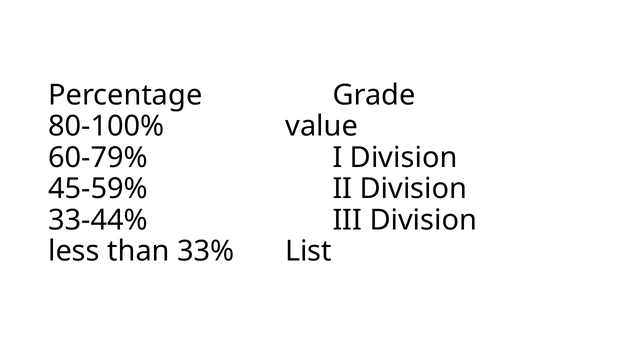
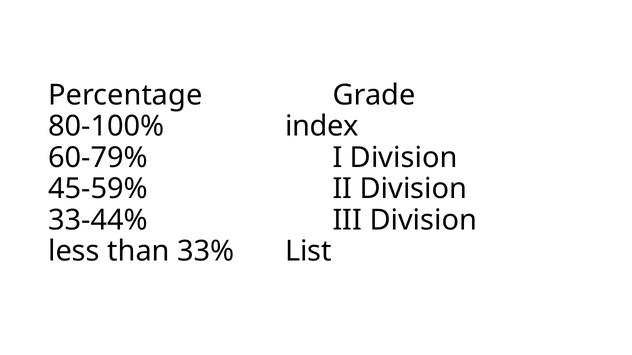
value: value -> index
